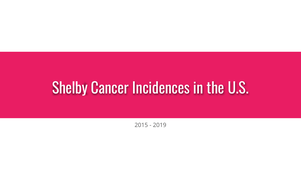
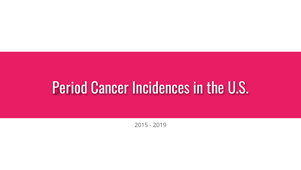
Shelby: Shelby -> Period
